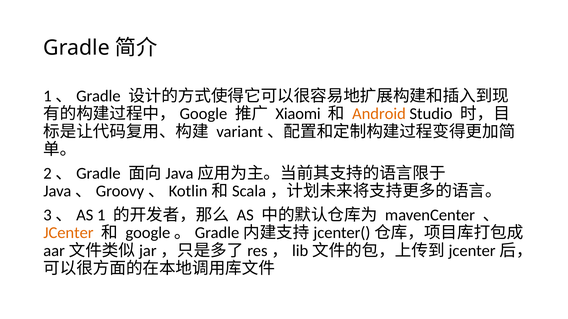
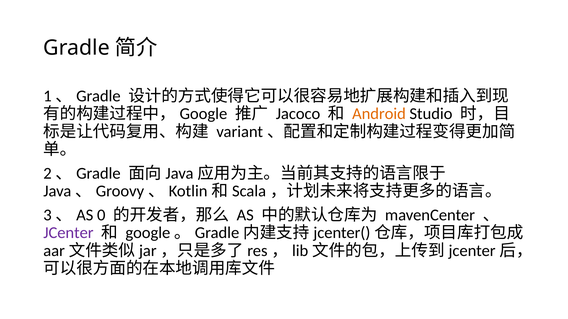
Xiaomi: Xiaomi -> Jacoco
1: 1 -> 0
JCenter colour: orange -> purple
